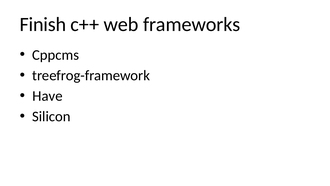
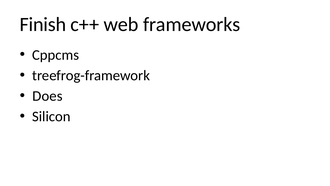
Have: Have -> Does
